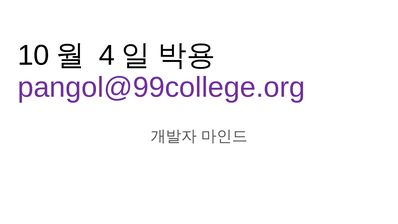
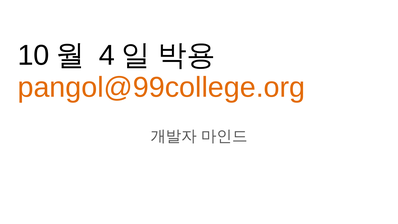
pangol@99college.org colour: purple -> orange
